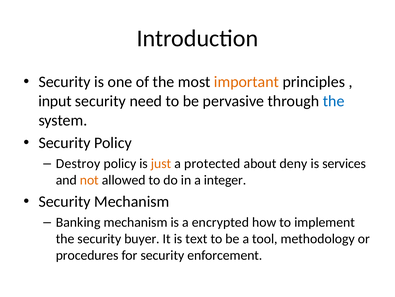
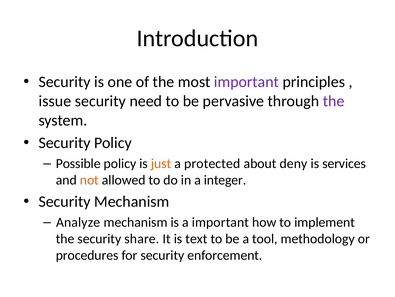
important at (246, 82) colour: orange -> purple
input: input -> issue
the at (334, 101) colour: blue -> purple
Destroy: Destroy -> Possible
Banking: Banking -> Analyze
a encrypted: encrypted -> important
buyer: buyer -> share
